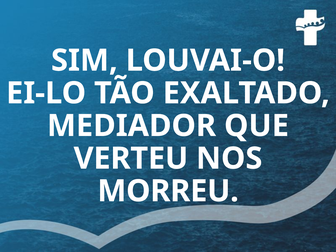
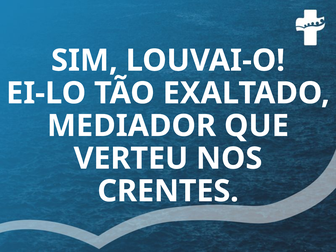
MORREU: MORREU -> CRENTES
